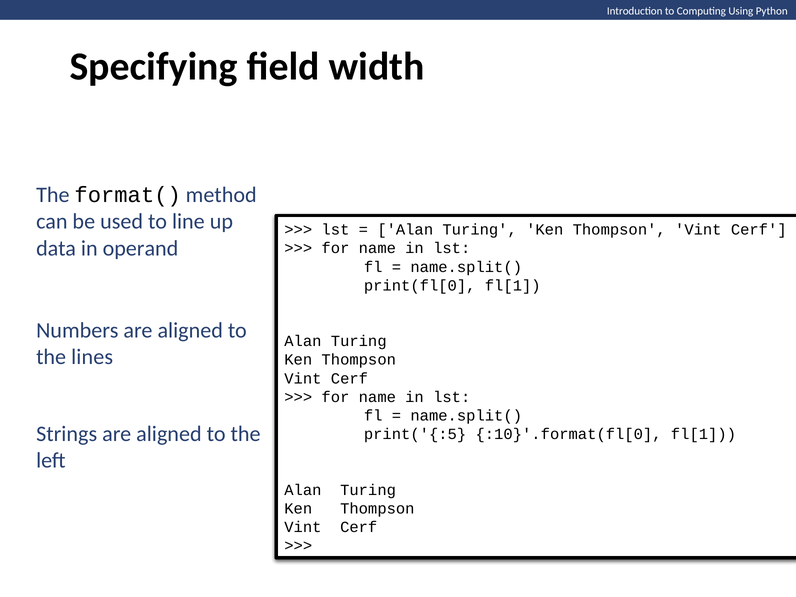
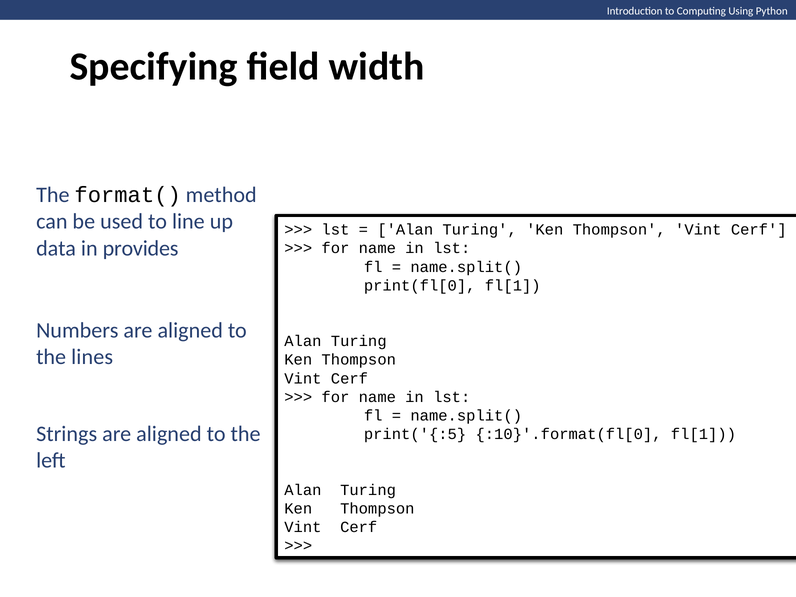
operand: operand -> provides
